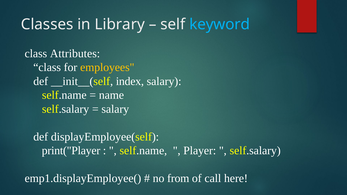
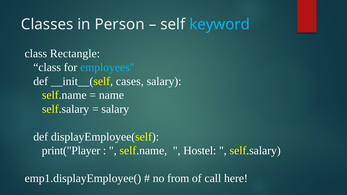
Library: Library -> Person
Attributes: Attributes -> Rectangle
employees colour: yellow -> light blue
index: index -> cases
Player: Player -> Hostel
